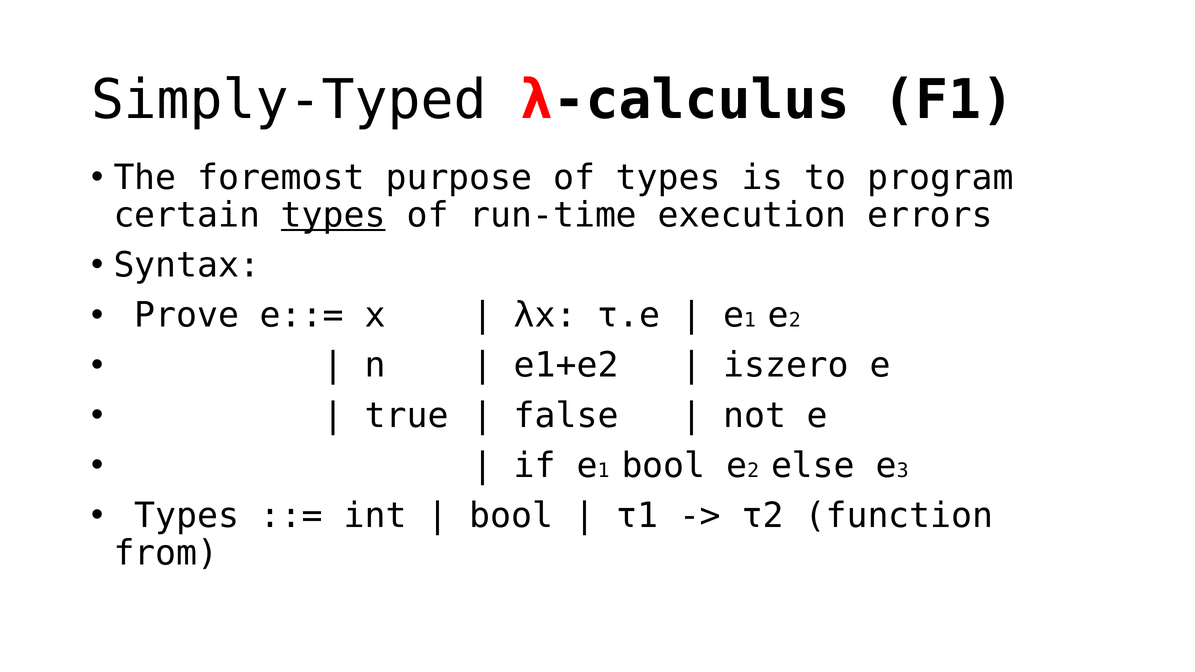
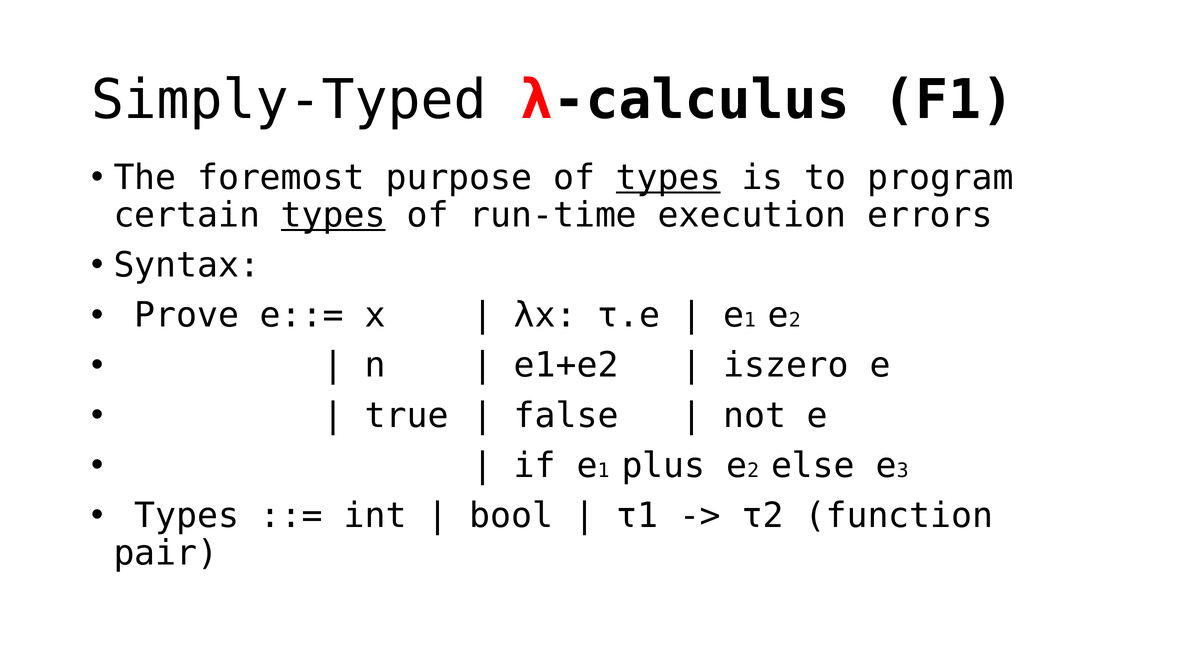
types at (668, 178) underline: none -> present
bool at (663, 466): bool -> plus
from: from -> pair
